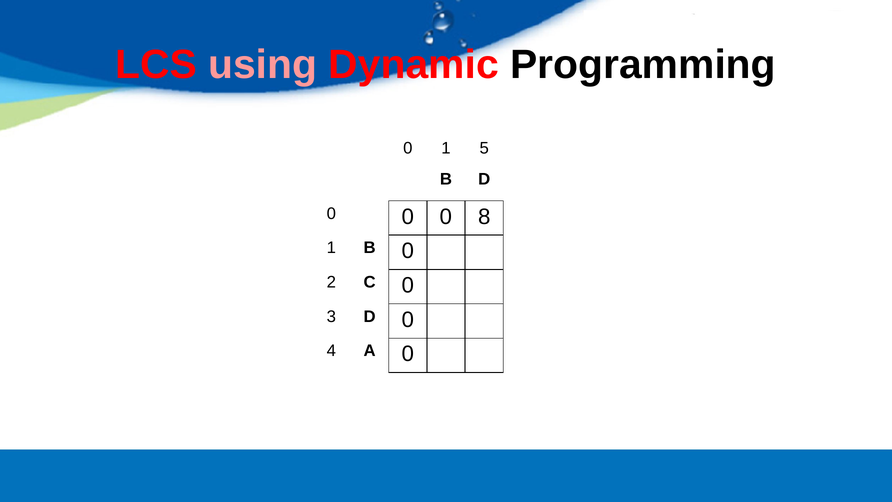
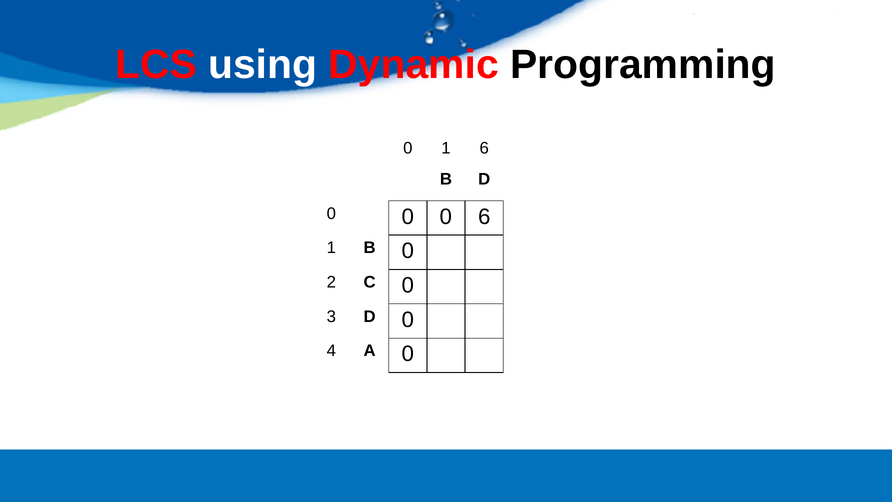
using colour: pink -> white
1 5: 5 -> 6
0 8: 8 -> 6
